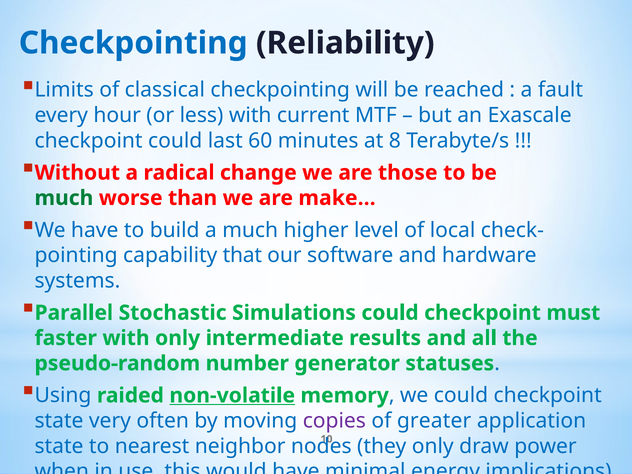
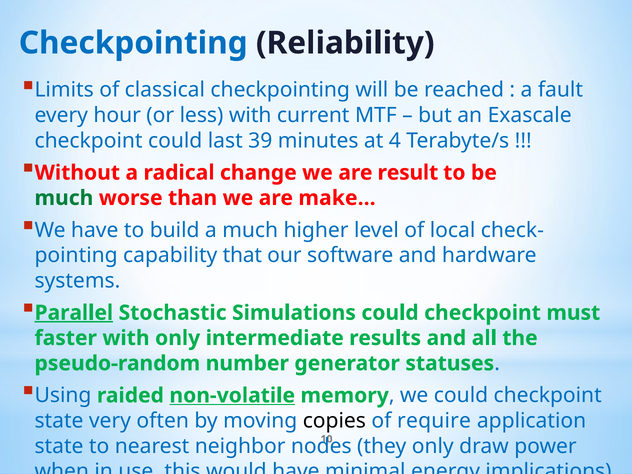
60: 60 -> 39
8: 8 -> 4
those: those -> result
Parallel underline: none -> present
copies colour: purple -> black
greater: greater -> require
